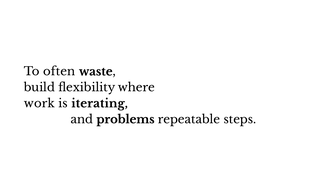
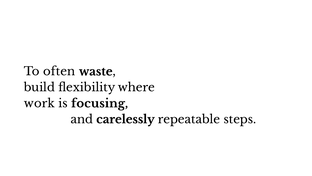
iterating: iterating -> focusing
problems: problems -> carelessly
